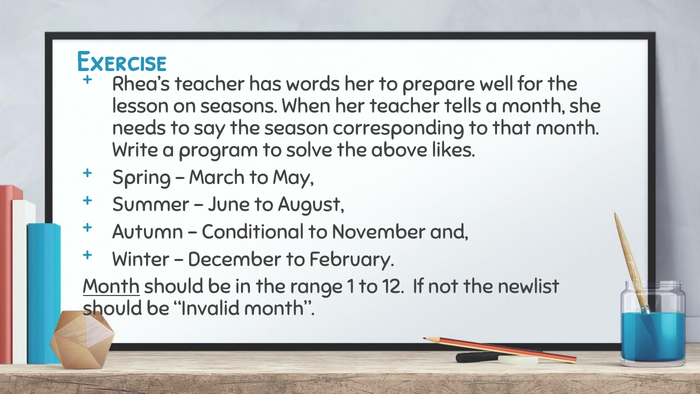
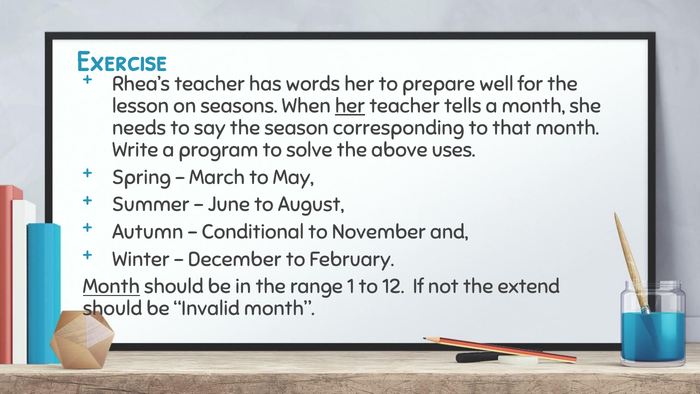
her at (350, 106) underline: none -> present
likes: likes -> uses
newlist: newlist -> extend
